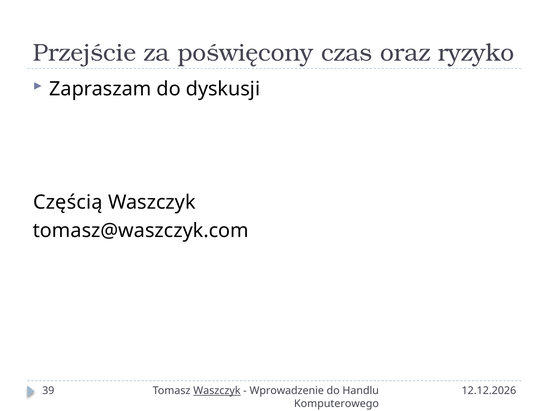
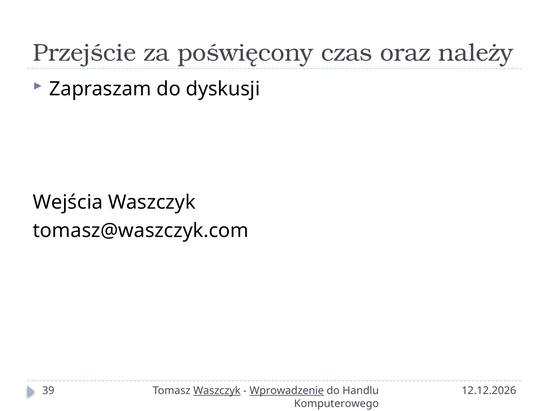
ryzyko: ryzyko -> należy
Częścią: Częścią -> Wejścia
Wprowadzenie underline: none -> present
